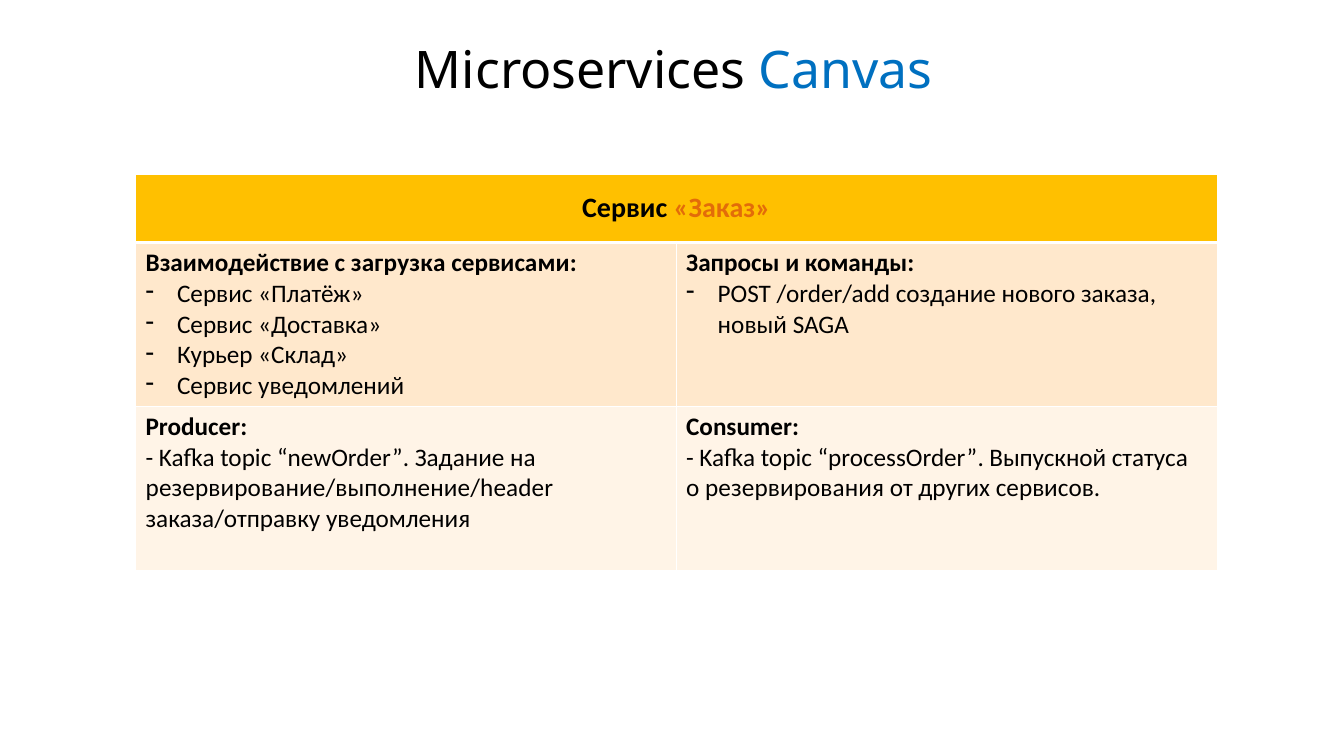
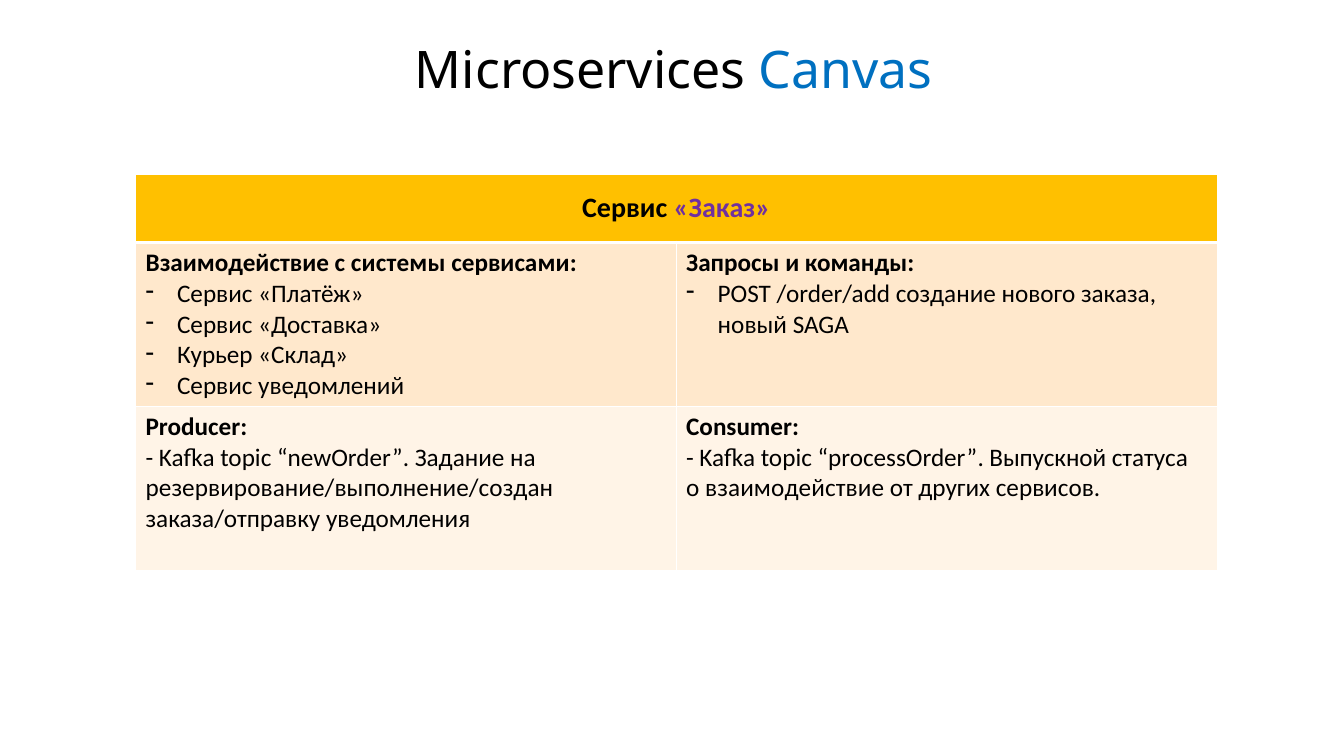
Заказ colour: orange -> purple
загрузка: загрузка -> системы
резервирование/выполнение/header: резервирование/выполнение/header -> резервирование/выполнение/создан
о резервирования: резервирования -> взаимодействие
